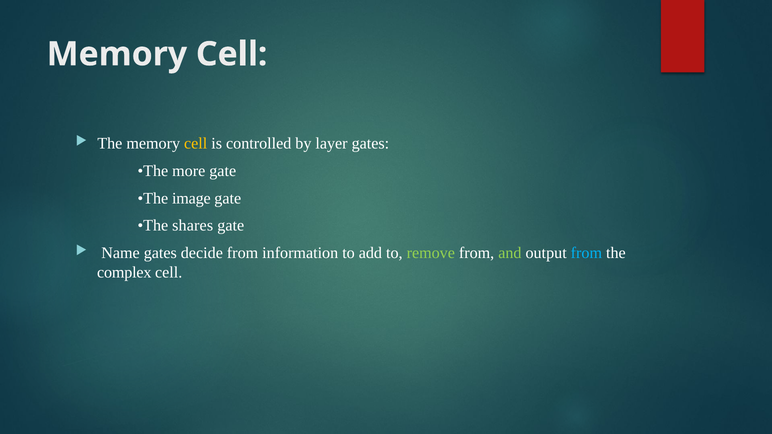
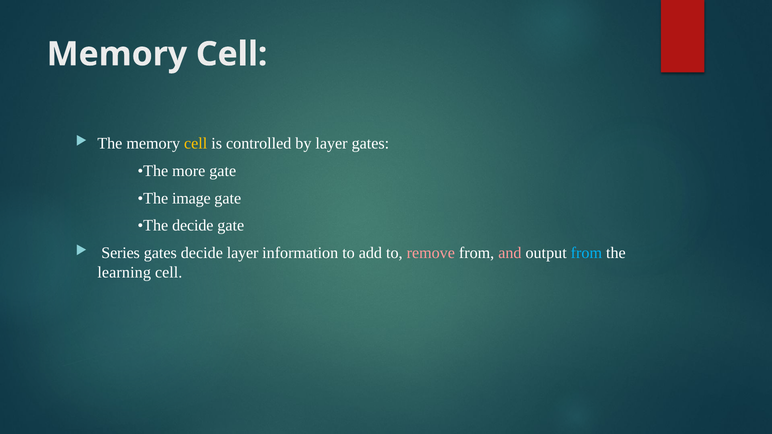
The shares: shares -> decide
Name: Name -> Series
decide from: from -> layer
remove colour: light green -> pink
and colour: light green -> pink
complex: complex -> learning
